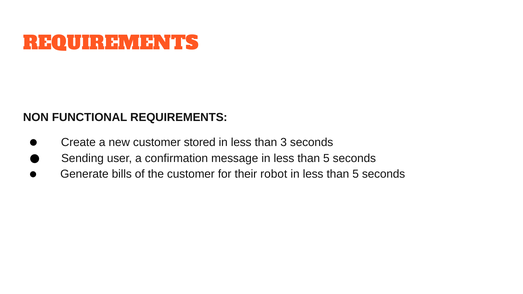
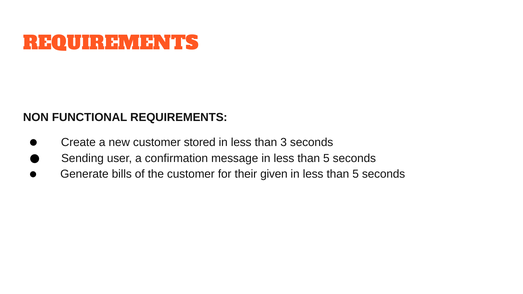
robot: robot -> given
